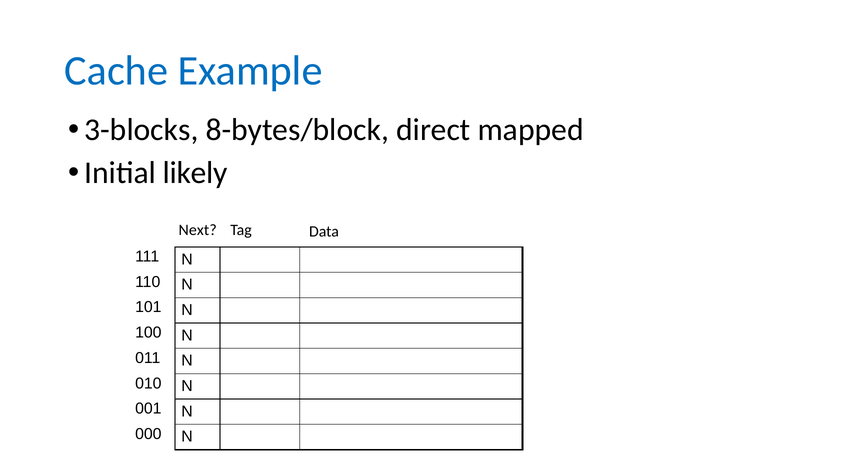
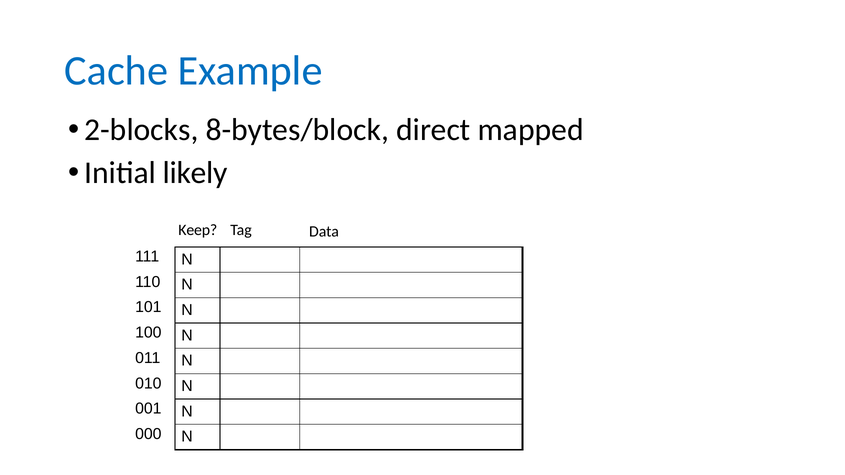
3-blocks: 3-blocks -> 2-blocks
Next: Next -> Keep
